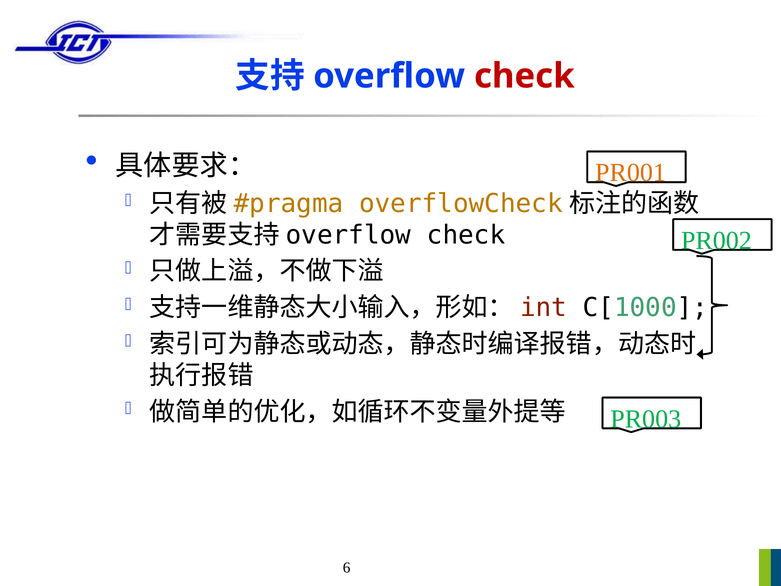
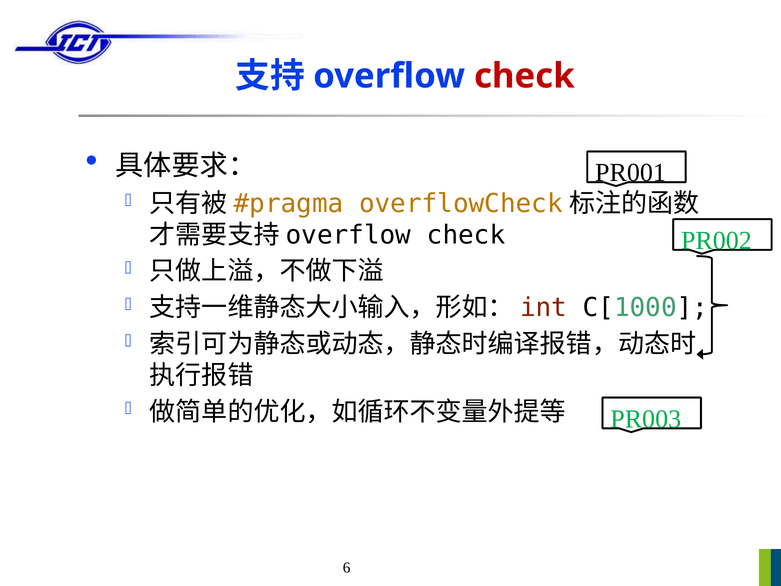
PR001 colour: orange -> black
